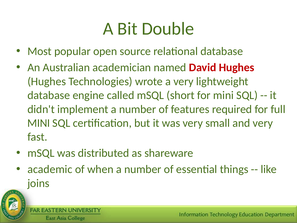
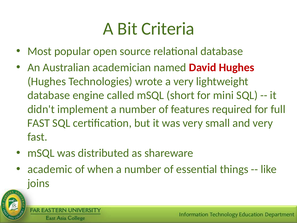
Double: Double -> Criteria
MINI at (39, 123): MINI -> FAST
